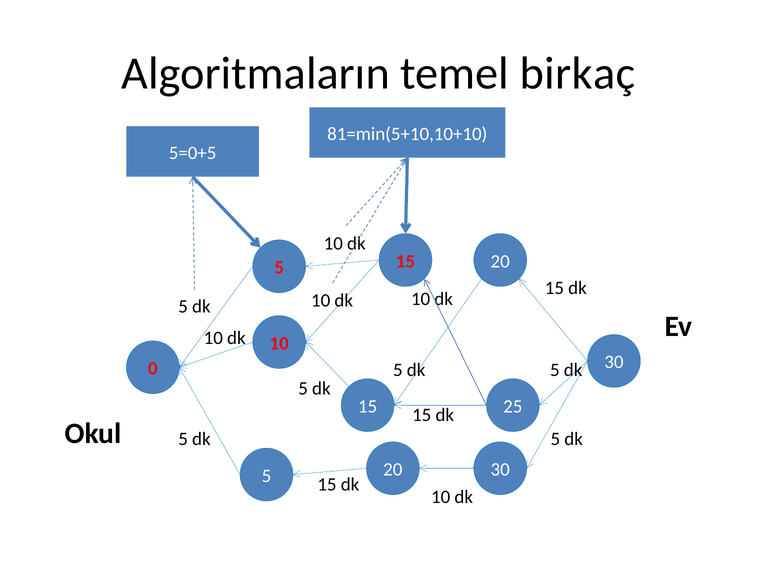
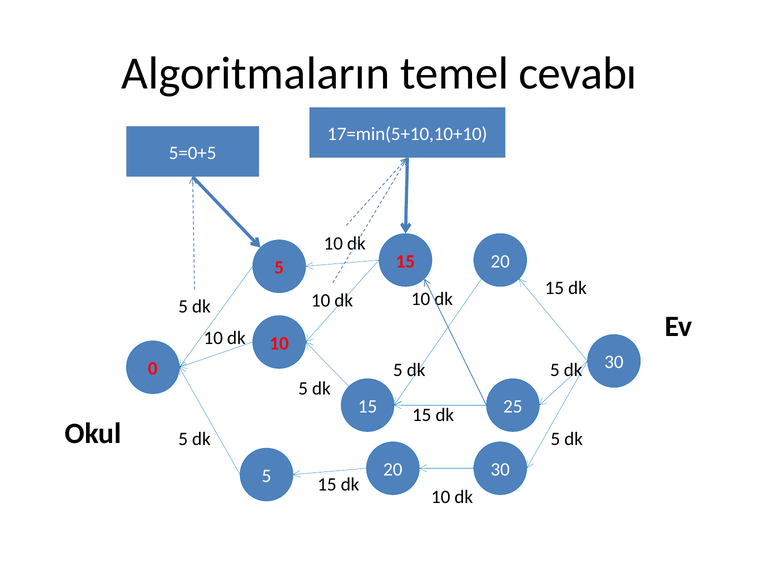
birkaç: birkaç -> cevabı
81=min(5+10,10+10: 81=min(5+10,10+10 -> 17=min(5+10,10+10
